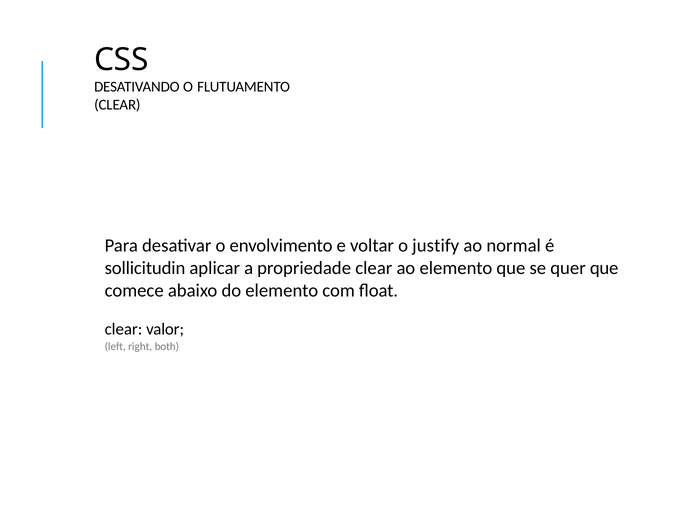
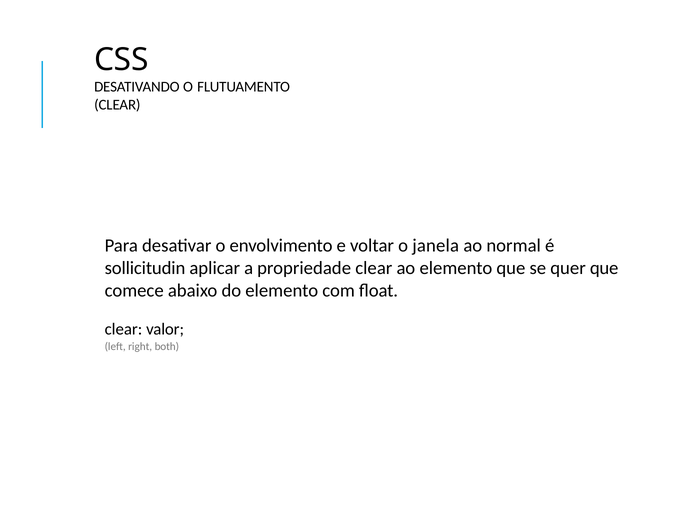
justify: justify -> janela
